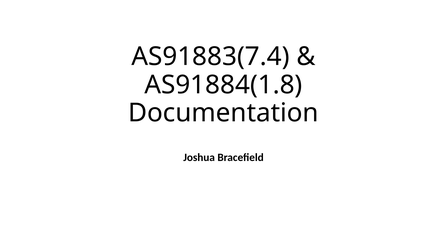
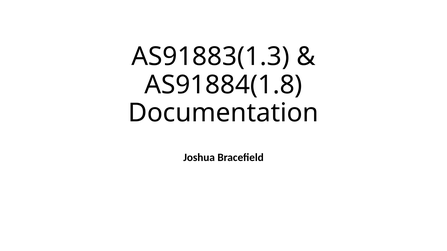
AS91883(7.4: AS91883(7.4 -> AS91883(1.3
